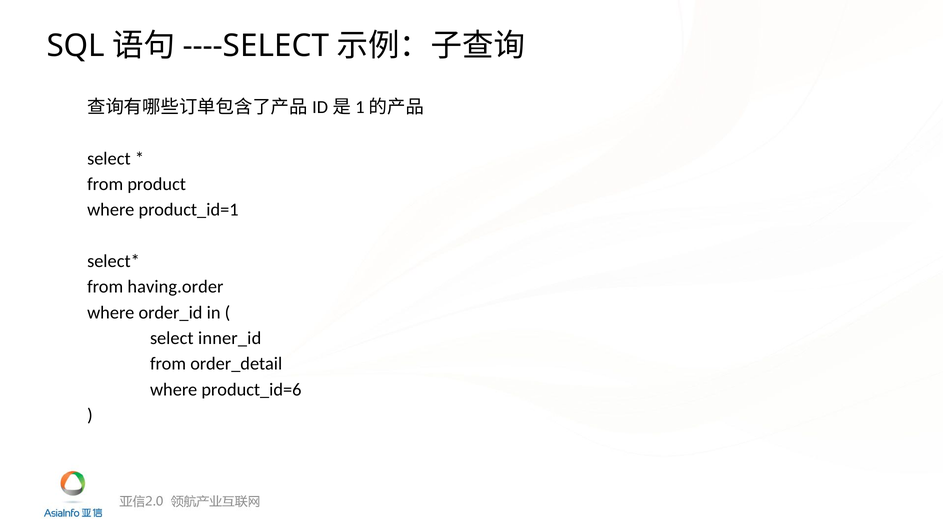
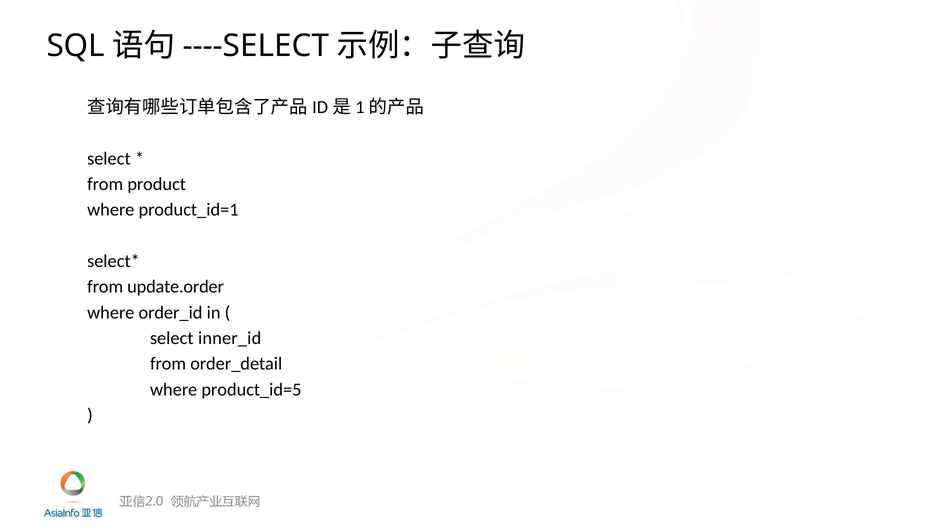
having.order: having.order -> update.order
product_id=6: product_id=6 -> product_id=5
